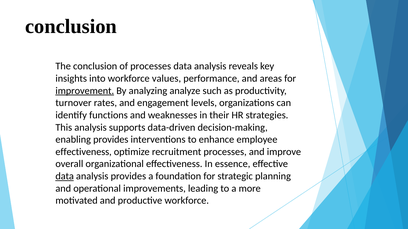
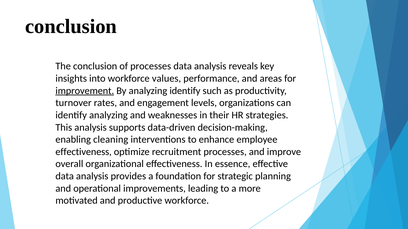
analyzing analyze: analyze -> identify
identify functions: functions -> analyzing
enabling provides: provides -> cleaning
data at (65, 177) underline: present -> none
